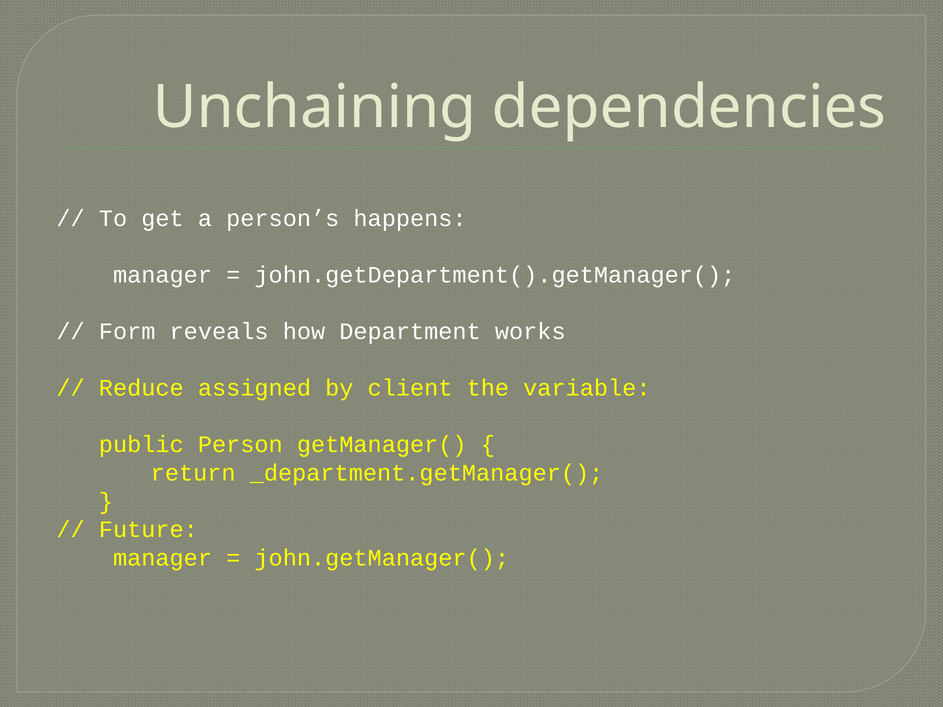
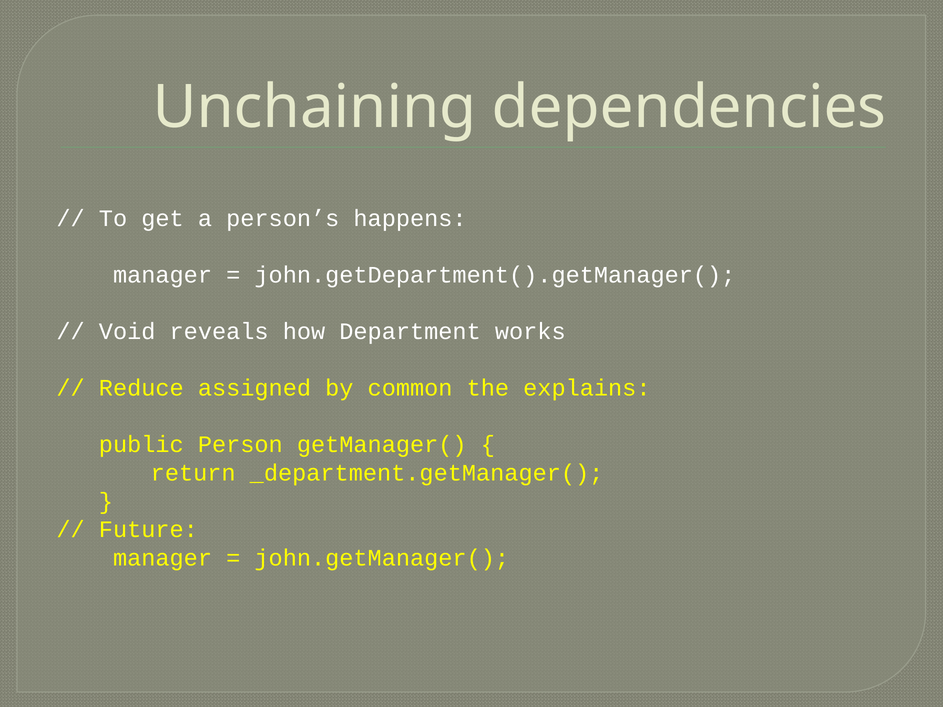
Form: Form -> Void
client: client -> common
variable: variable -> explains
